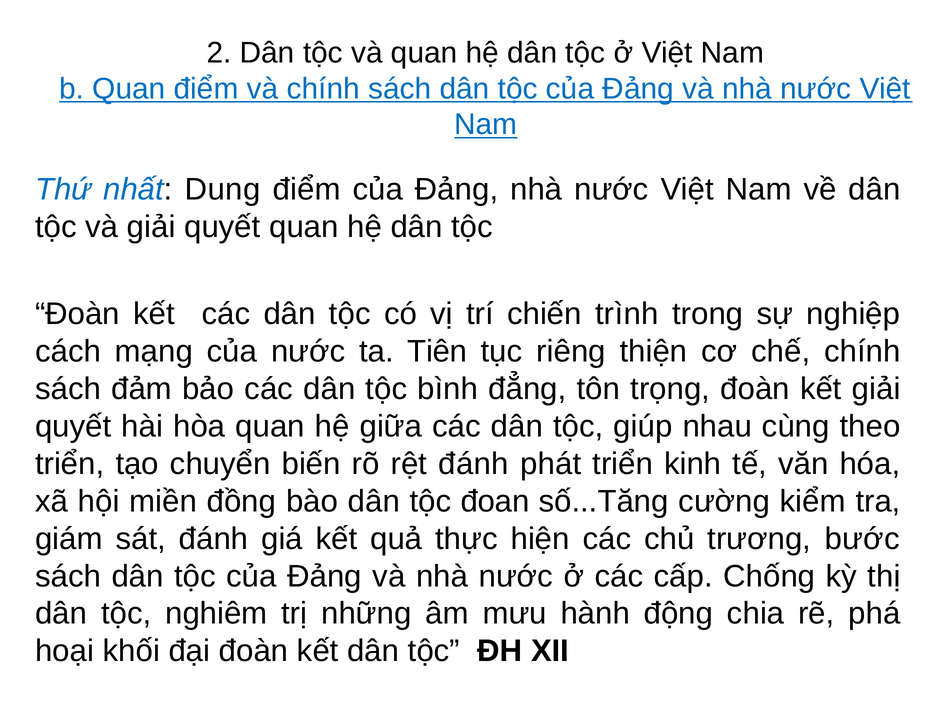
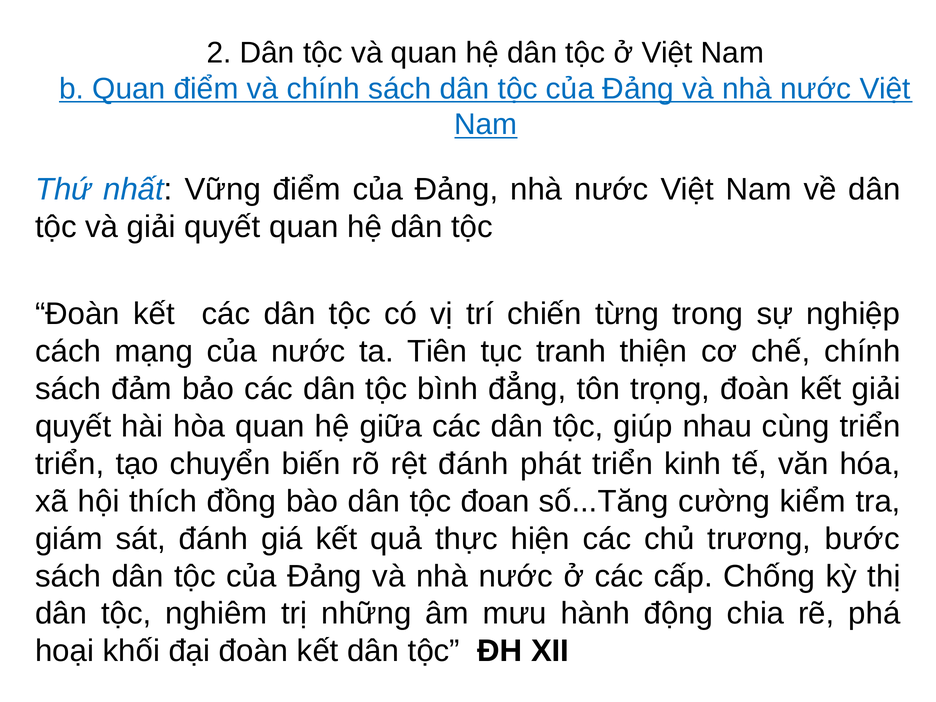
Dung: Dung -> Vững
trình: trình -> từng
riêng: riêng -> tranh
cùng theo: theo -> triển
miền: miền -> thích
